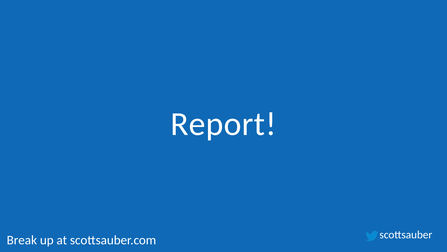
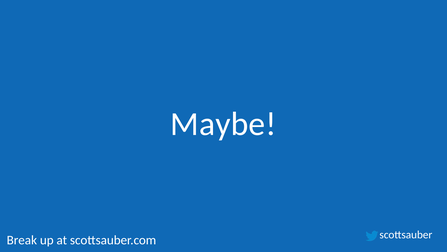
Report: Report -> Maybe
